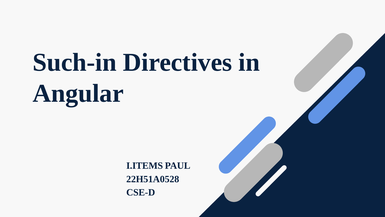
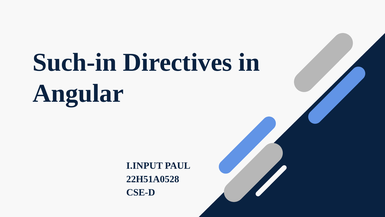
I.ITEMS: I.ITEMS -> I.INPUT
